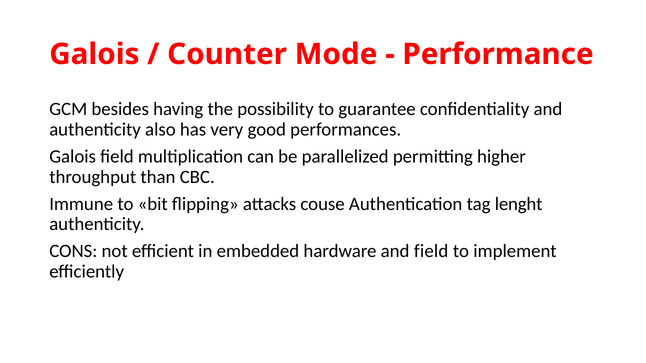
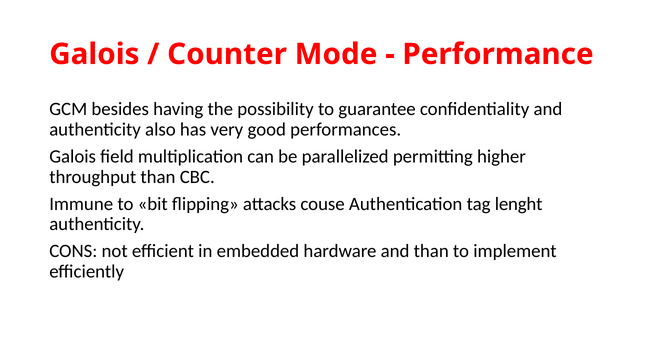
and field: field -> than
